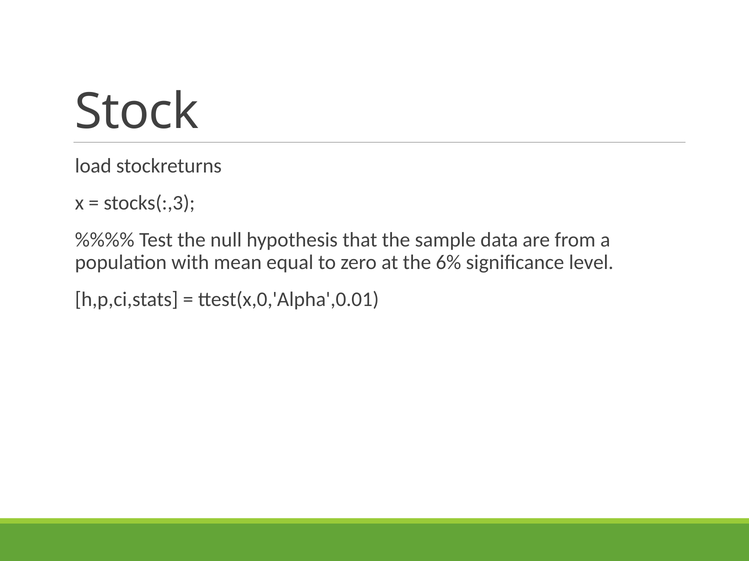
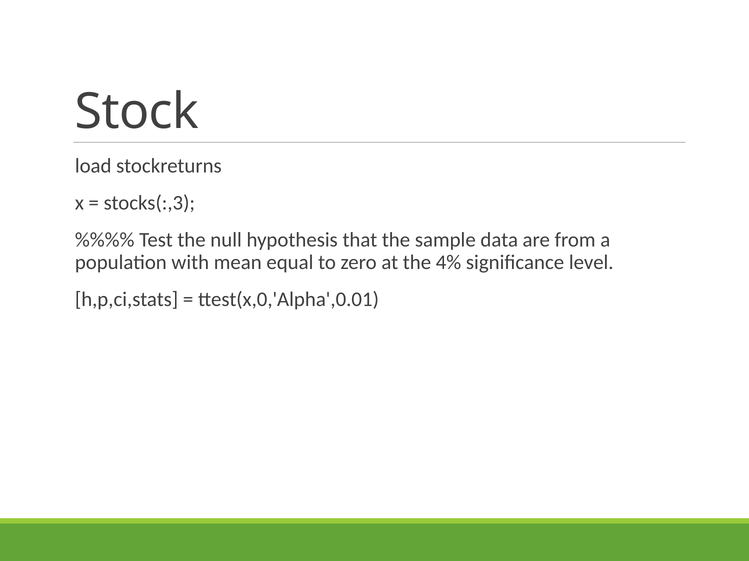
6%: 6% -> 4%
